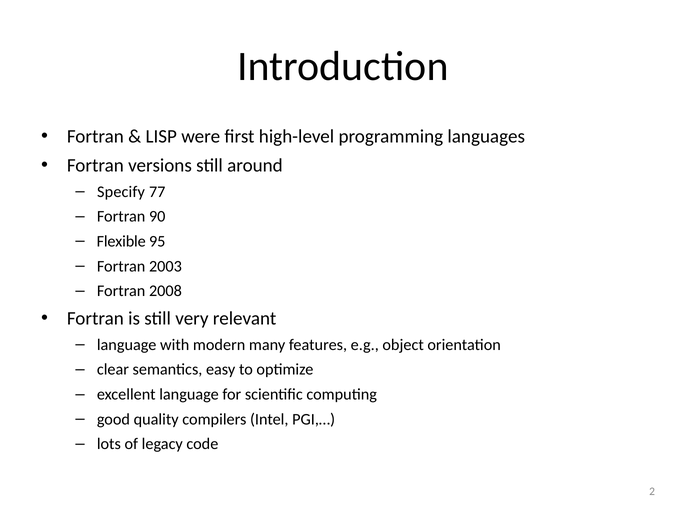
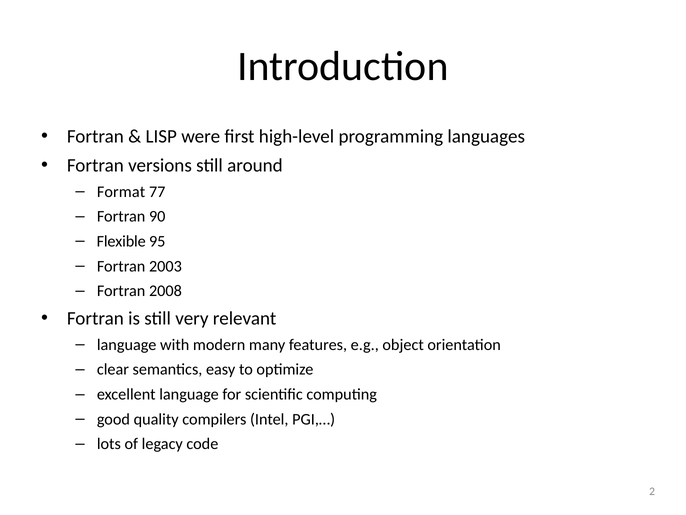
Specify: Specify -> Format
